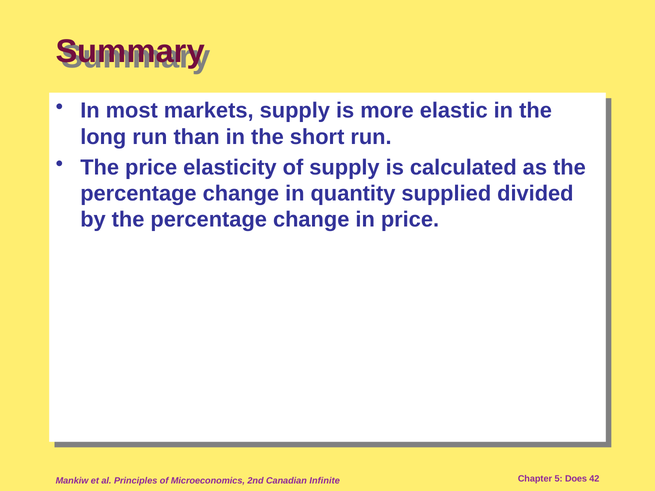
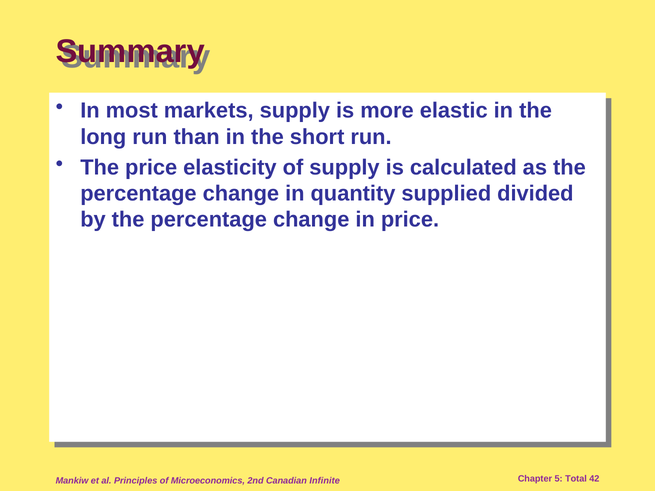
Does: Does -> Total
